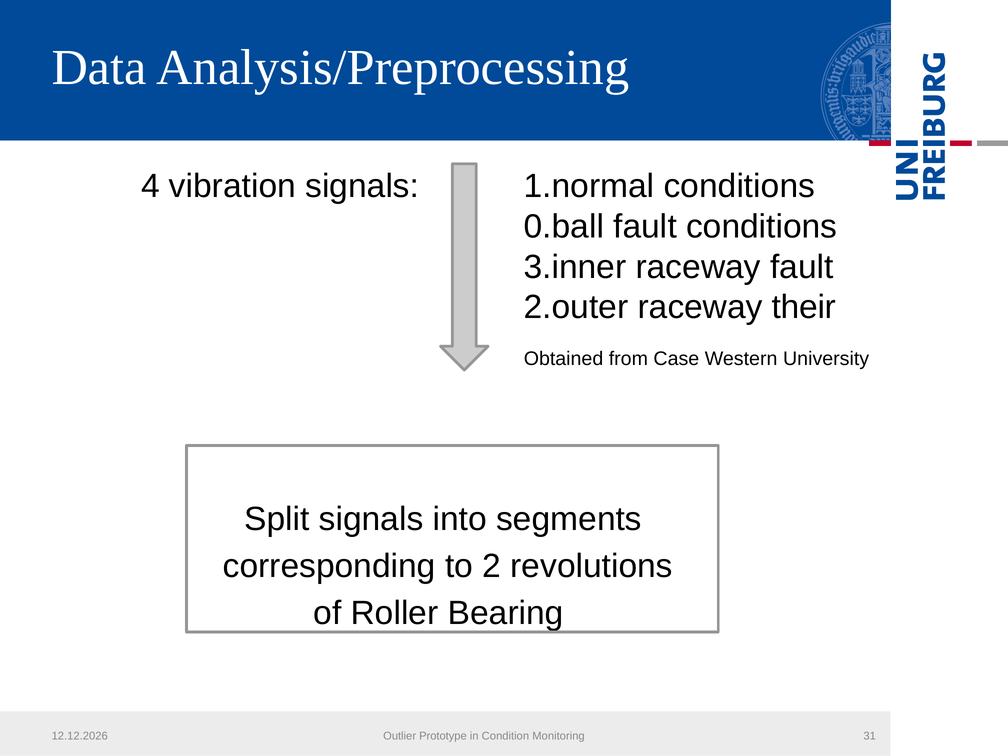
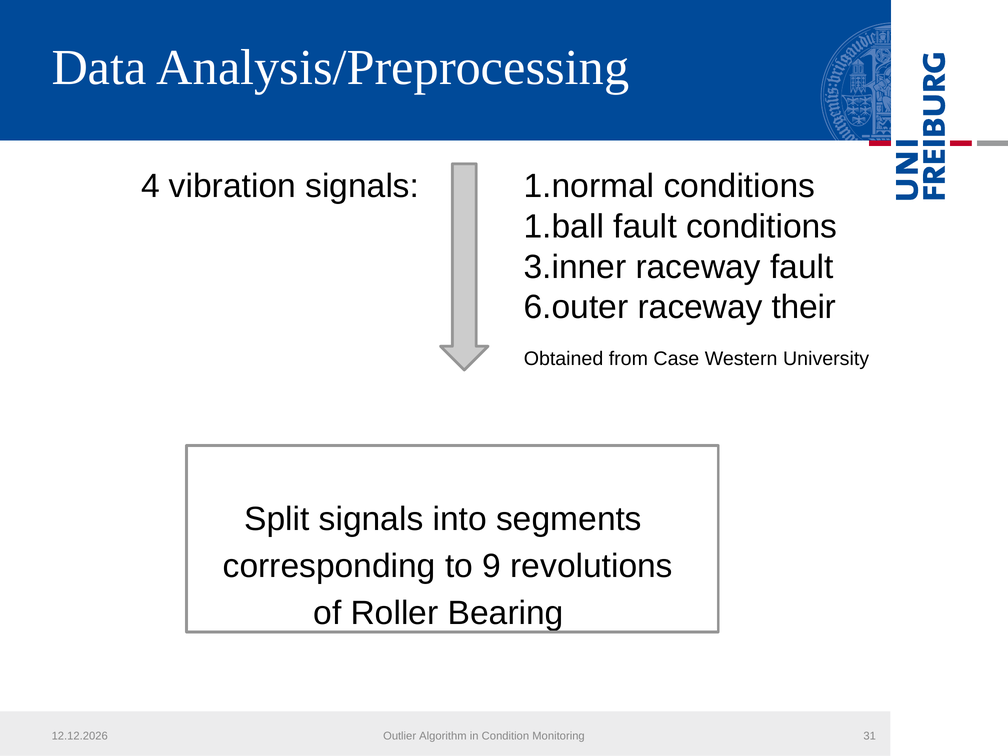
0.ball: 0.ball -> 1.ball
2.outer: 2.outer -> 6.outer
2: 2 -> 9
Prototype: Prototype -> Algorithm
